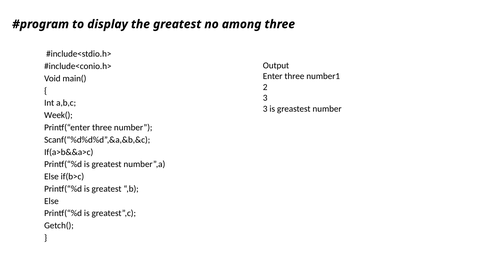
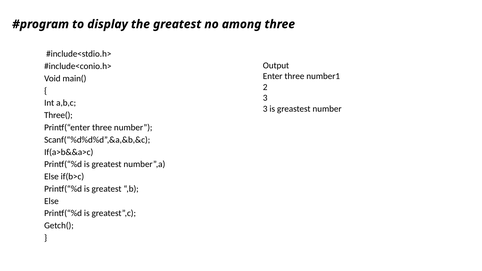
Week(: Week( -> Three(
